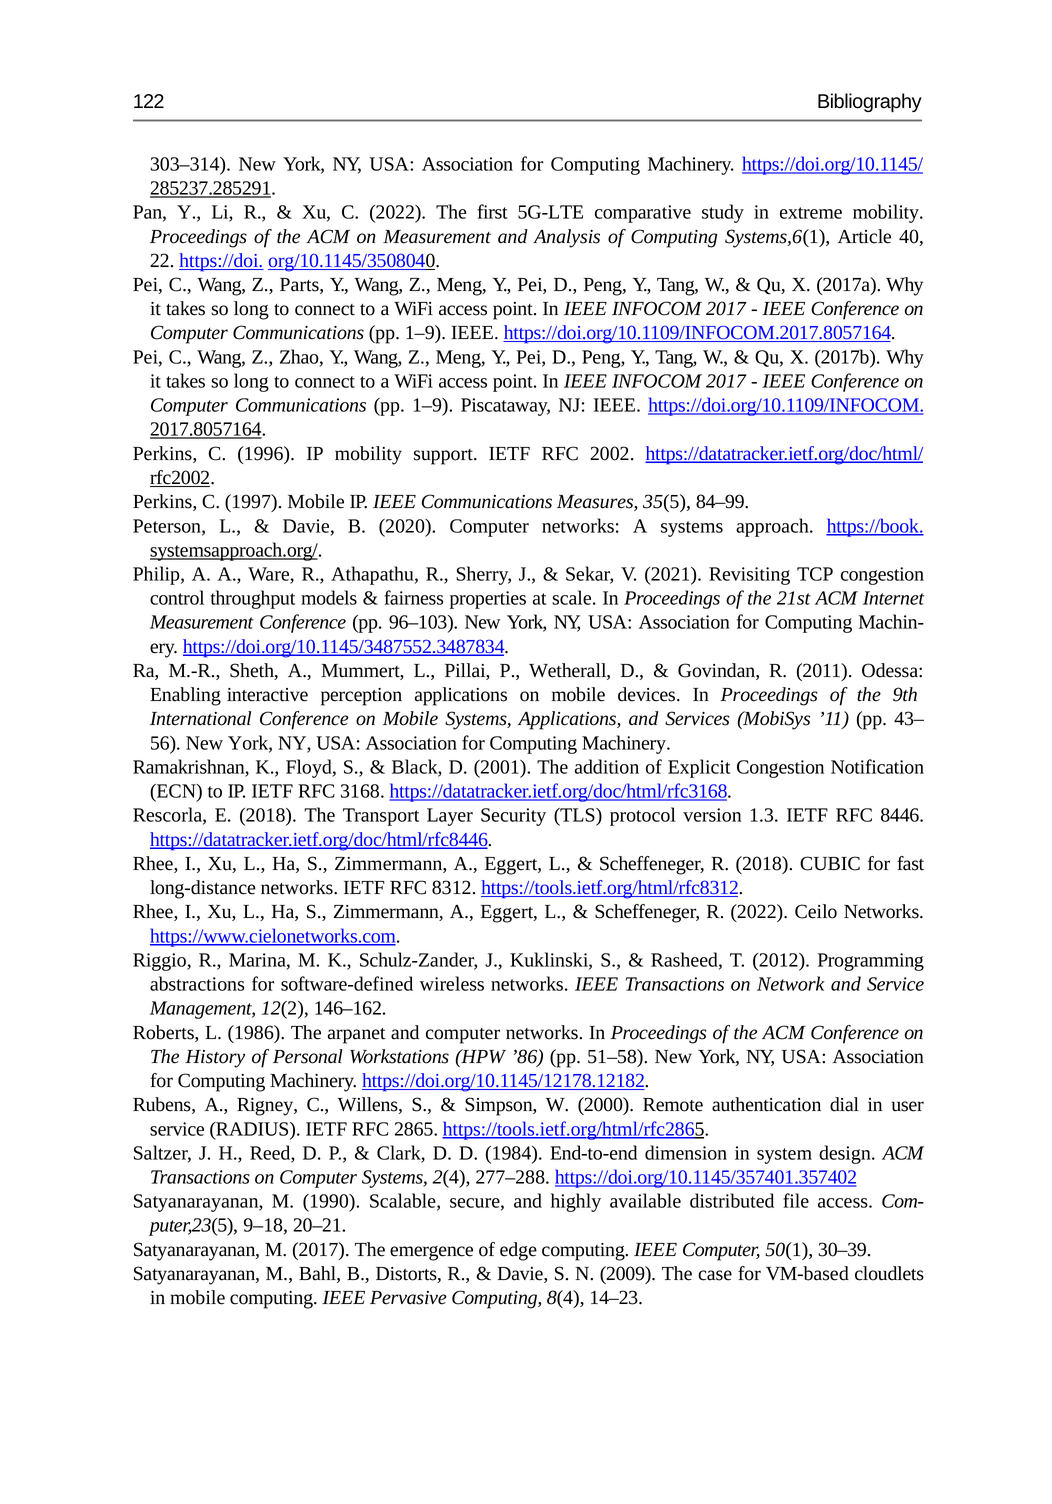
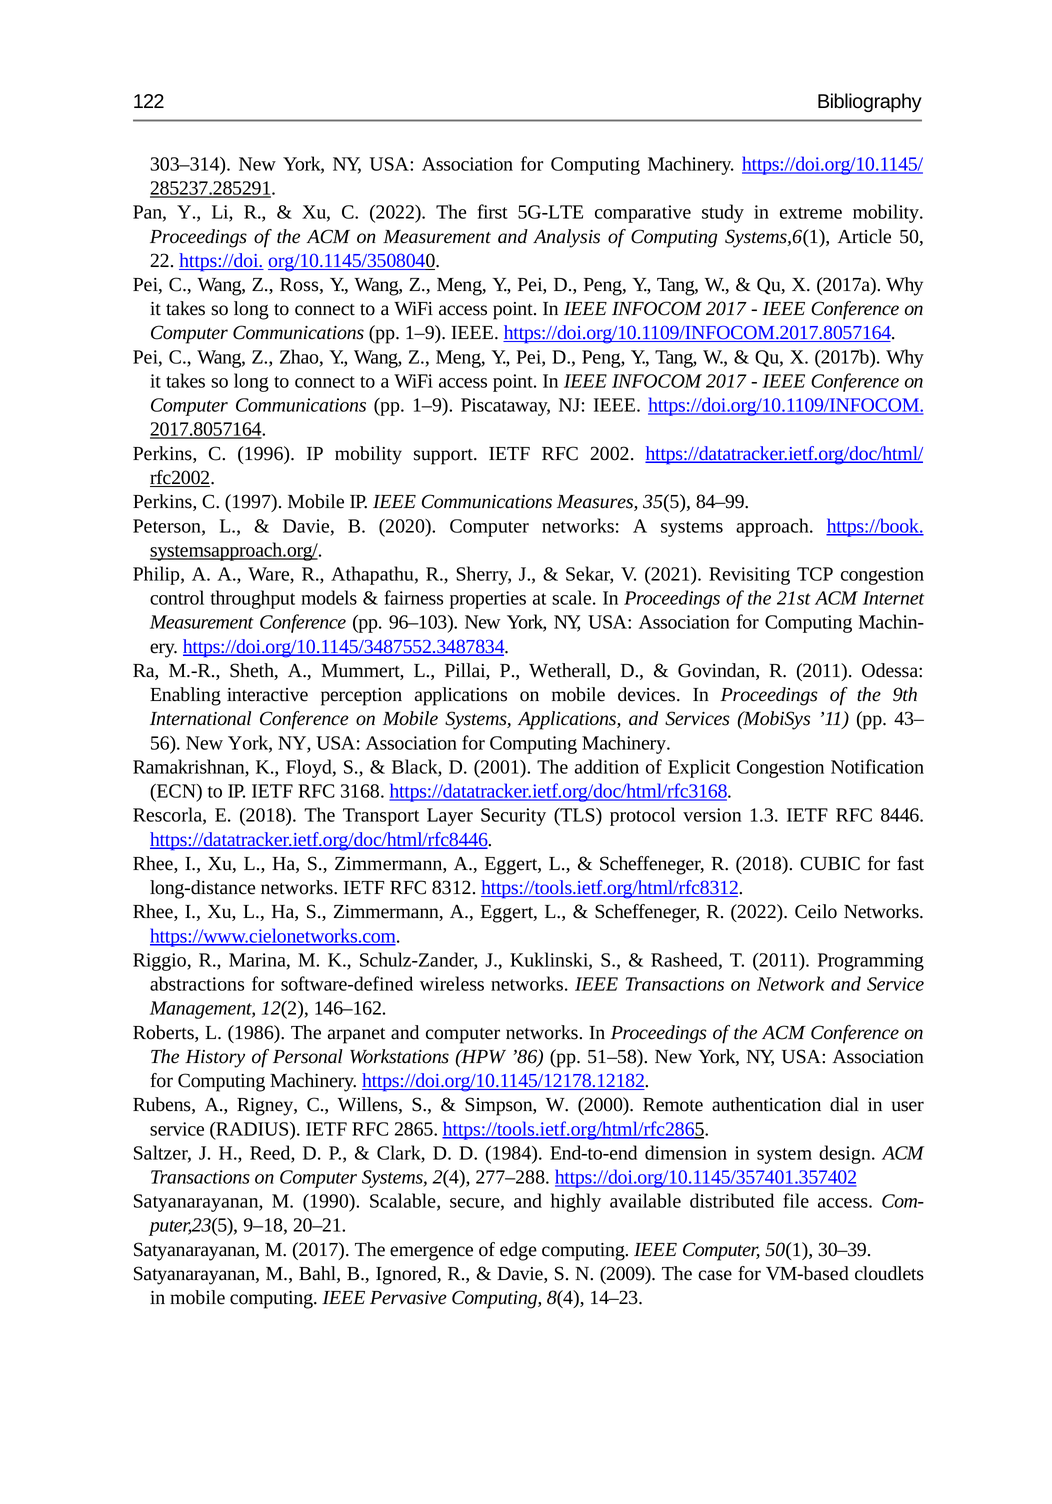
40: 40 -> 50
Parts: Parts -> Ross
T 2012: 2012 -> 2011
Distorts: Distorts -> Ignored
